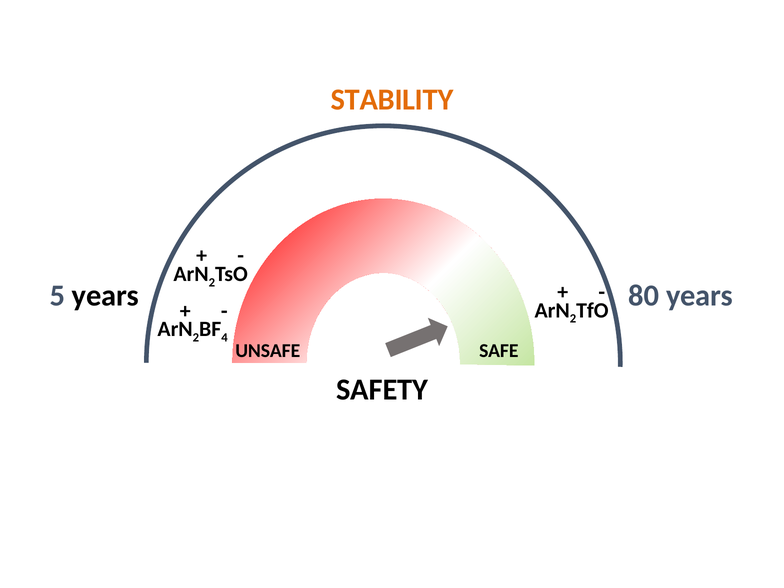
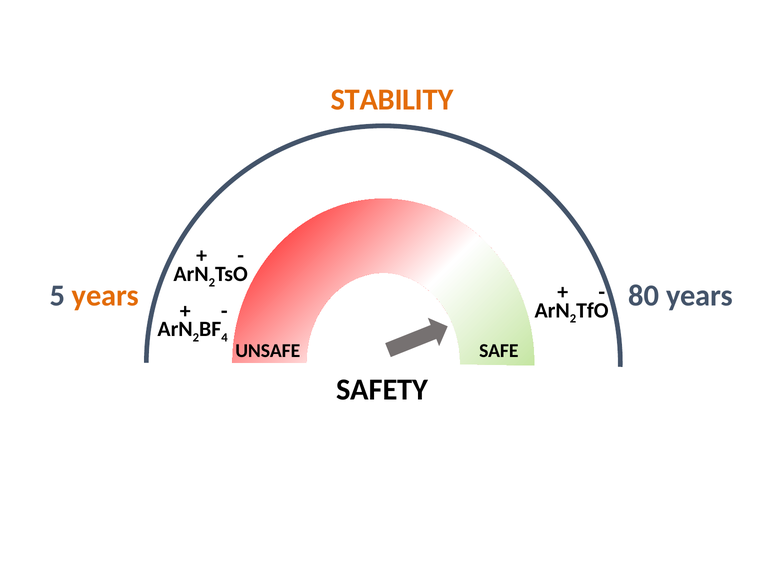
years at (105, 296) colour: black -> orange
